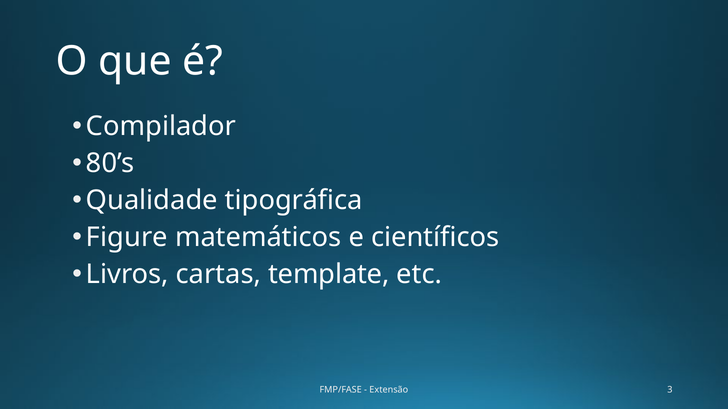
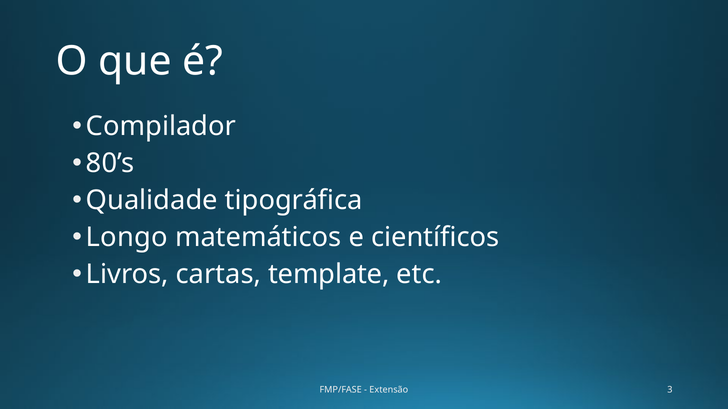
Figure: Figure -> Longo
